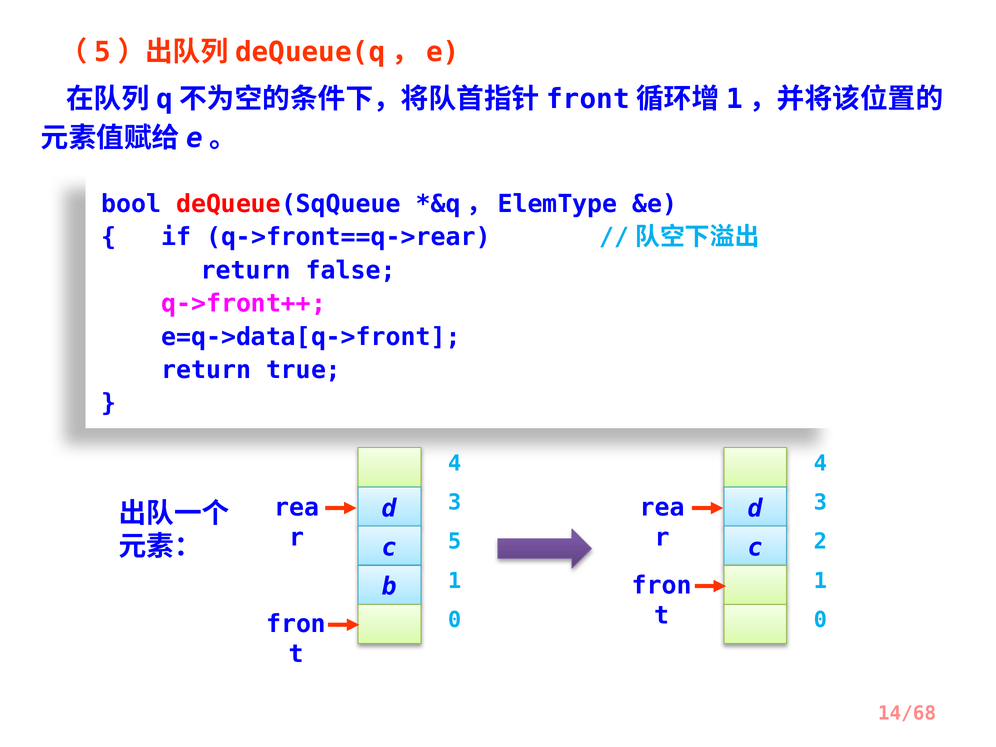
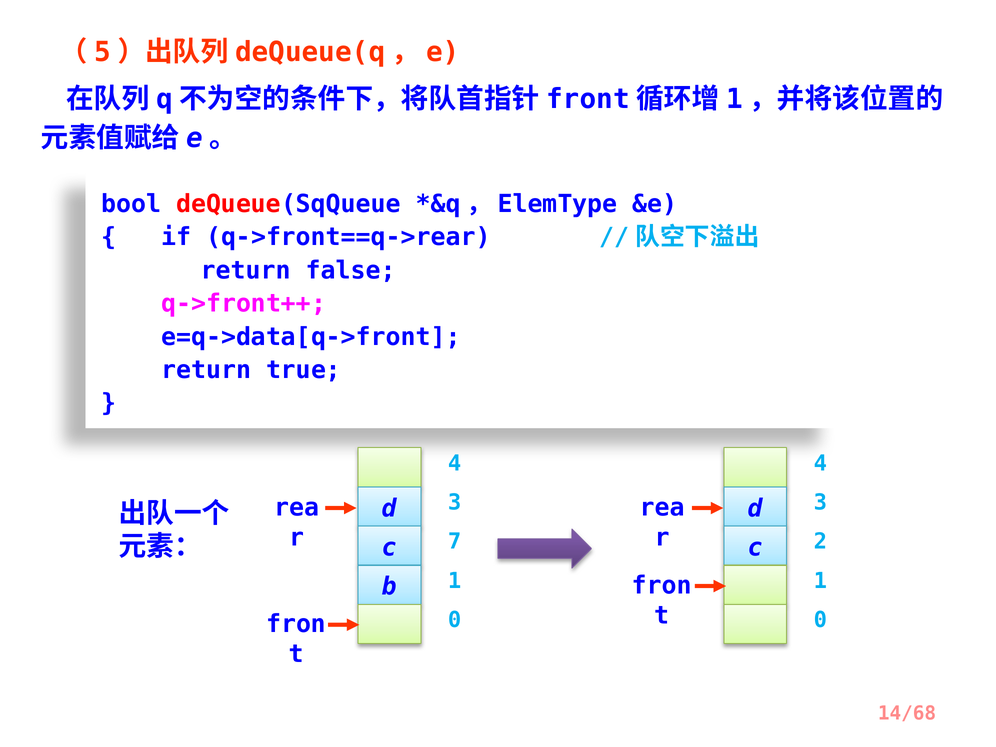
5: 5 -> 7
